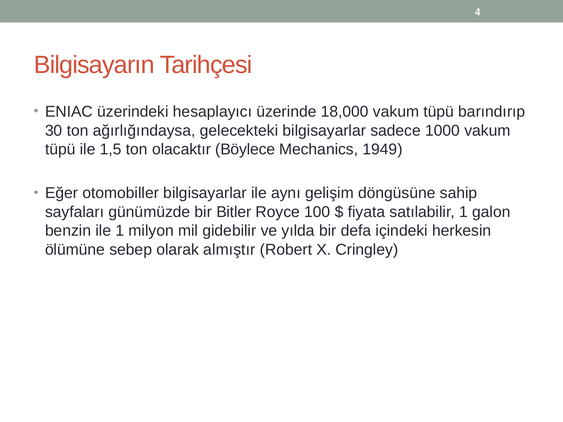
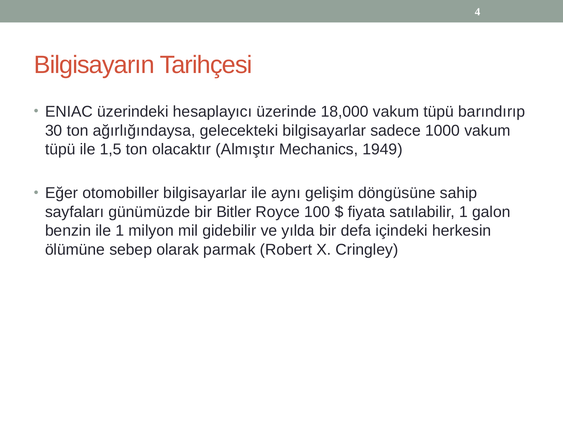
Böylece: Böylece -> Almıştır
almıştır: almıştır -> parmak
